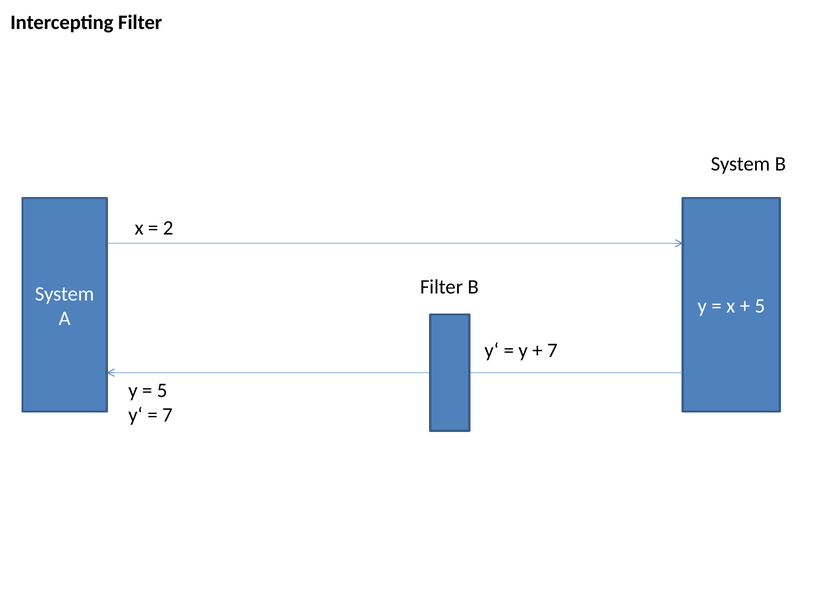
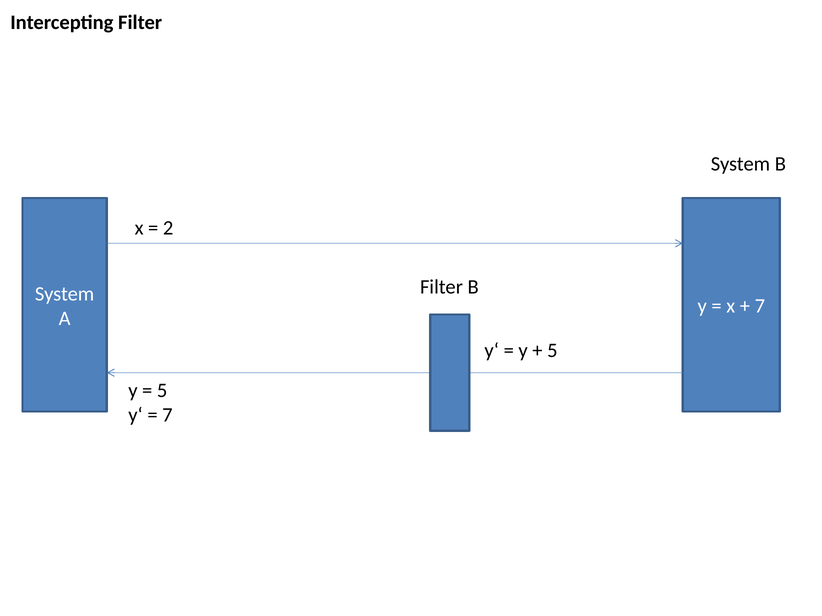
5 at (760, 306): 5 -> 7
7 at (552, 351): 7 -> 5
